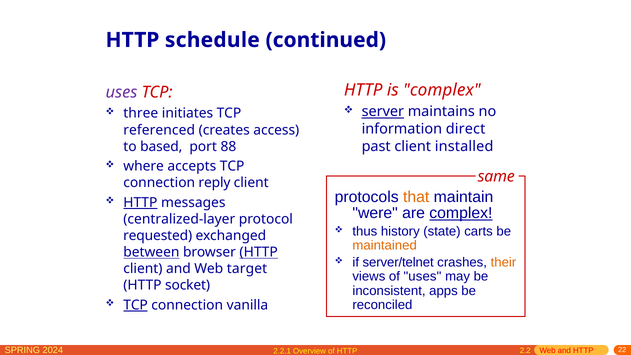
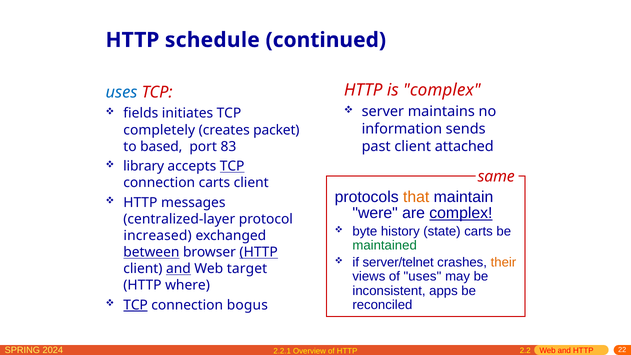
uses at (121, 92) colour: purple -> blue
server underline: present -> none
three: three -> fields
direct: direct -> sends
referenced: referenced -> completely
access: access -> packet
installed: installed -> attached
88: 88 -> 83
where: where -> library
TCP at (232, 166) underline: none -> present
connection reply: reply -> carts
HTTP at (140, 203) underline: present -> none
thus: thus -> byte
requested: requested -> increased
maintained colour: orange -> green
and at (178, 269) underline: none -> present
socket: socket -> where
vanilla: vanilla -> bogus
